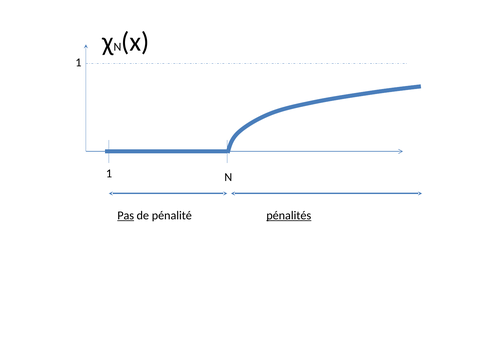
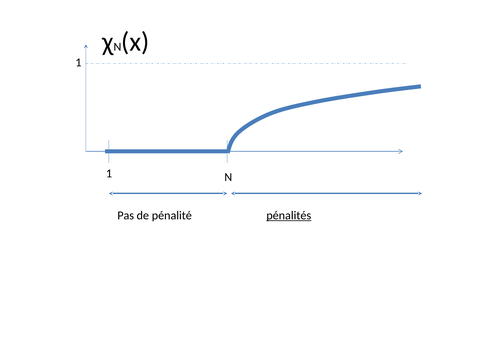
Pas underline: present -> none
